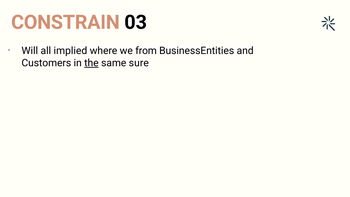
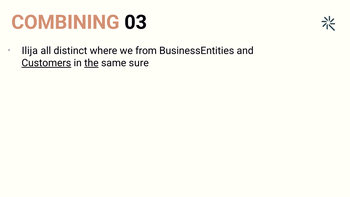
CONSTRAIN: CONSTRAIN -> COMBINING
Will: Will -> Ilija
implied: implied -> distinct
Customers underline: none -> present
